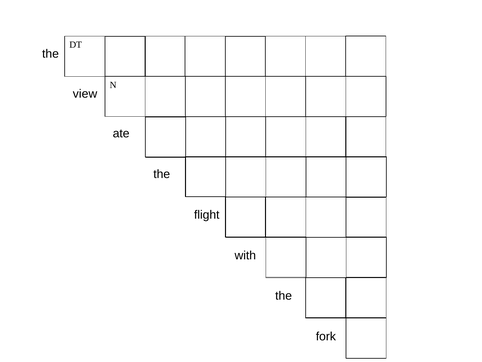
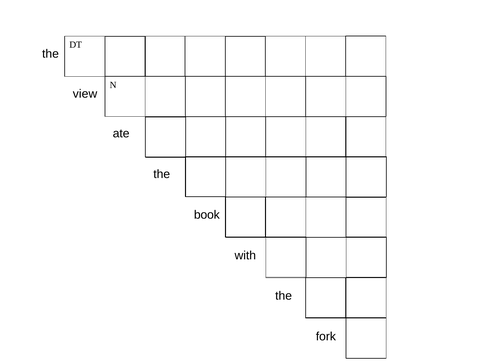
flight: flight -> book
